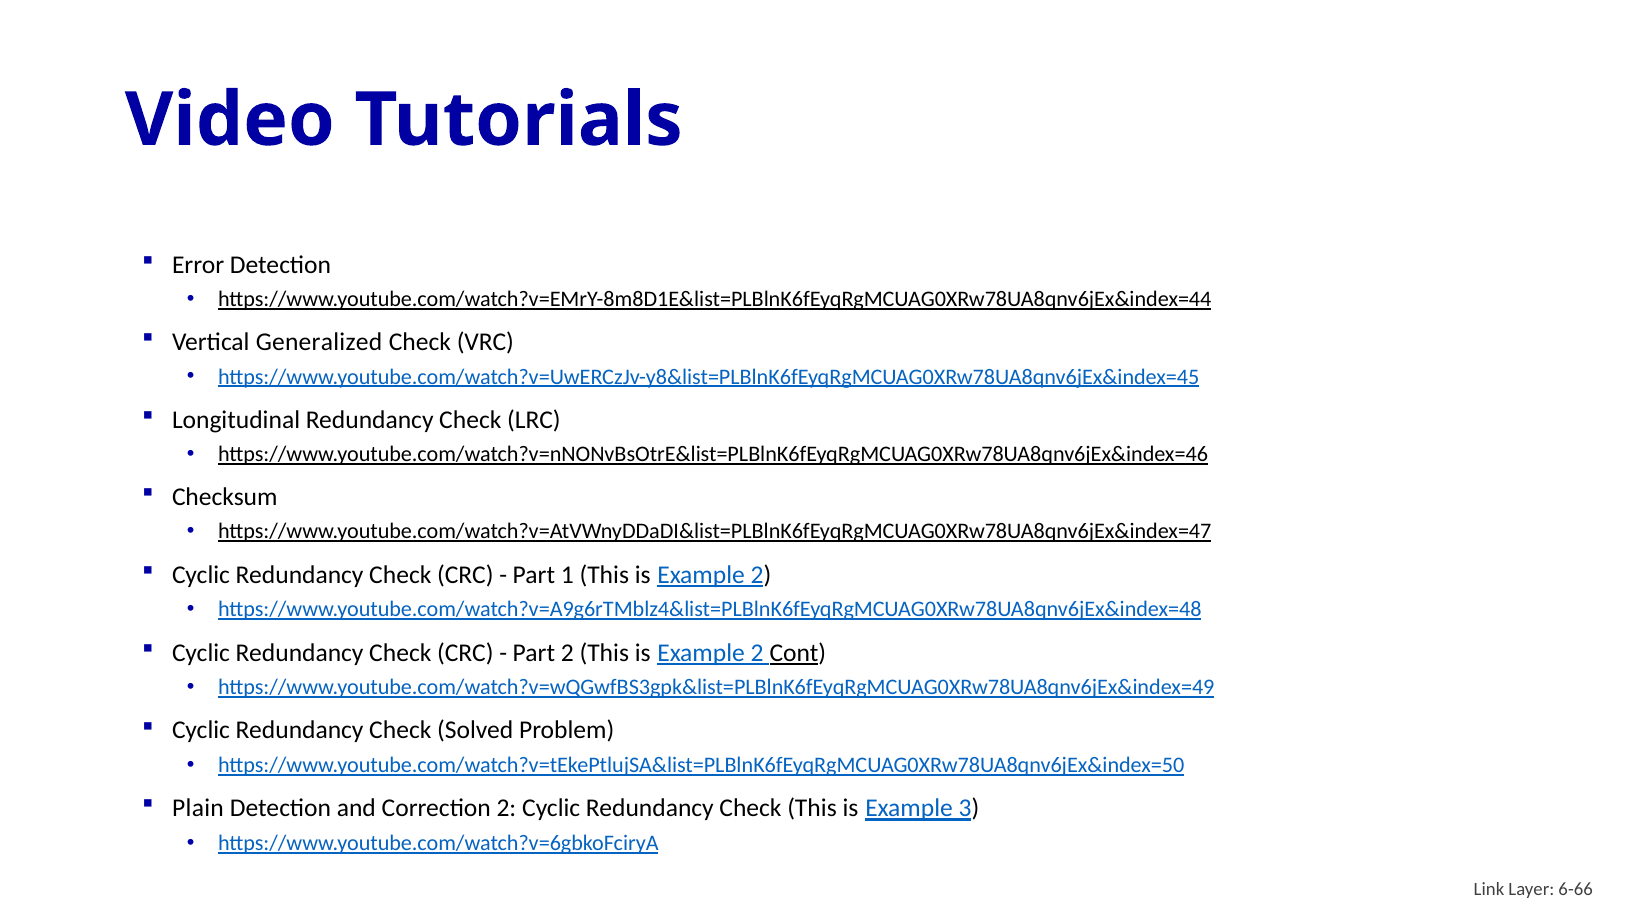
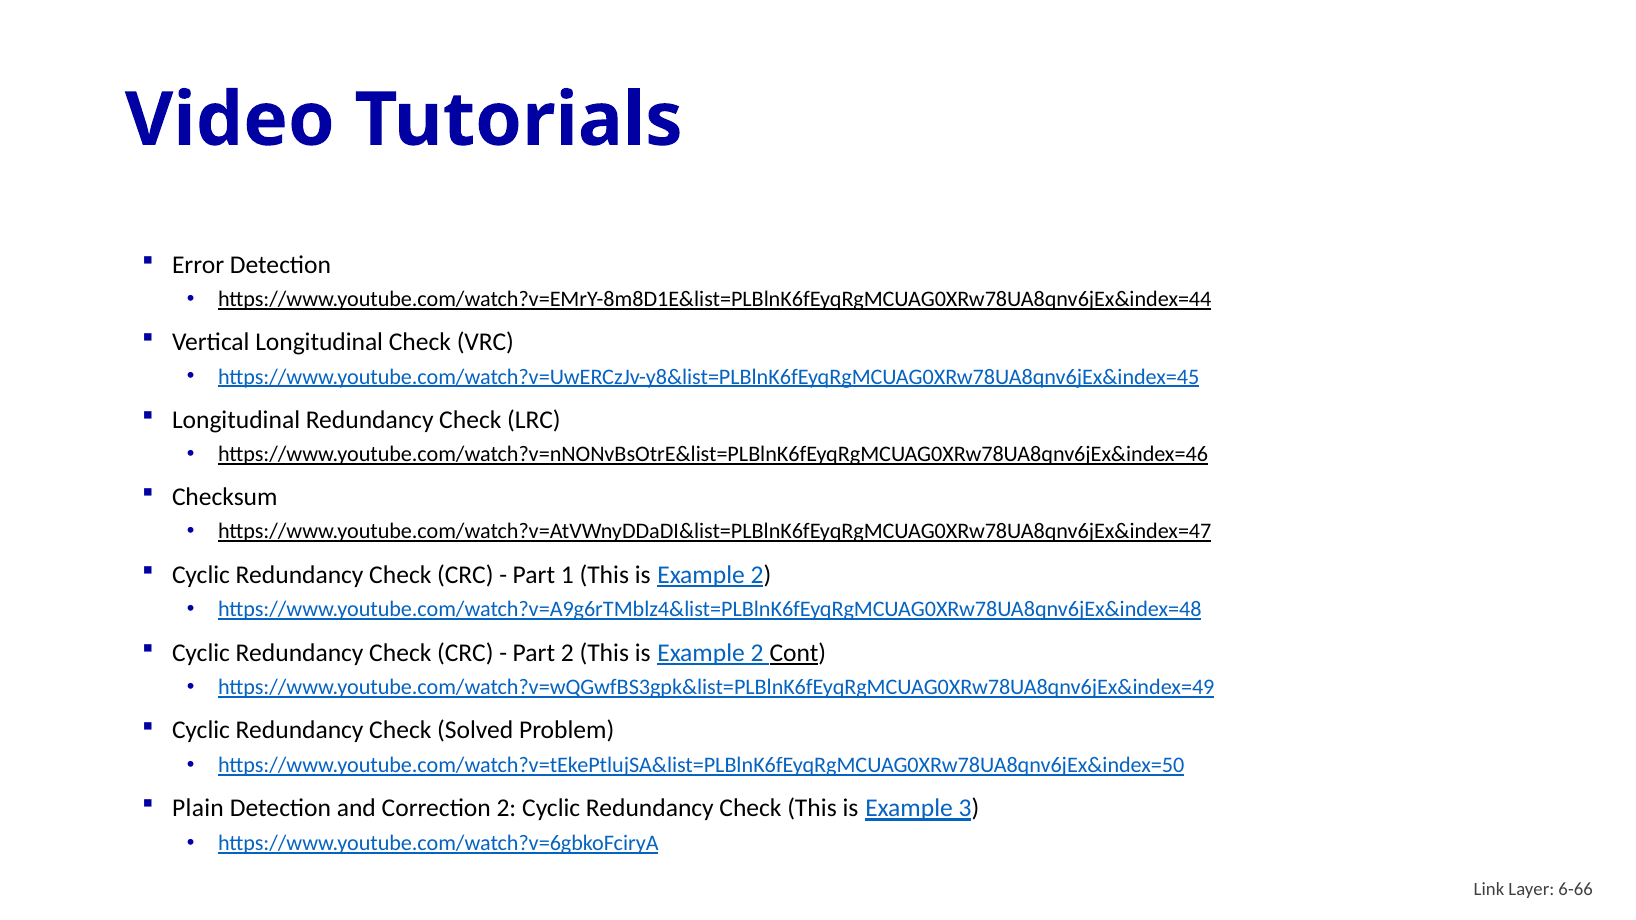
Vertical Generalized: Generalized -> Longitudinal
